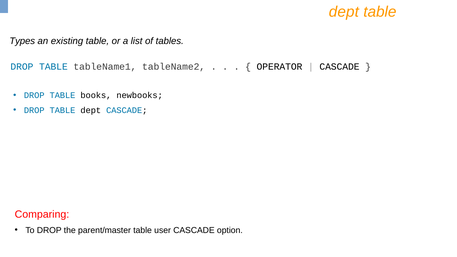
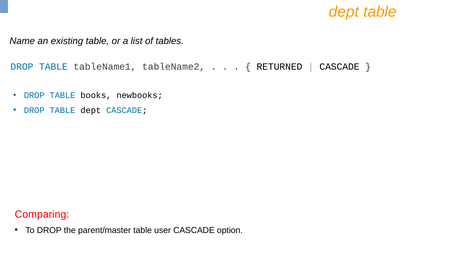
Types: Types -> Name
OPERATOR: OPERATOR -> RETURNED
